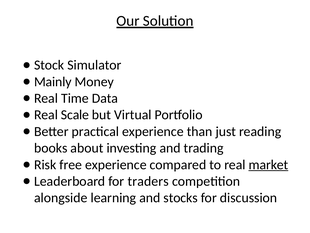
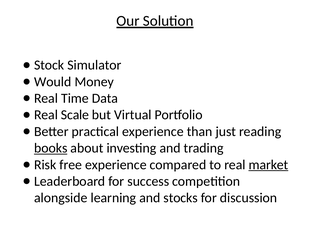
Mainly: Mainly -> Would
books underline: none -> present
traders: traders -> success
